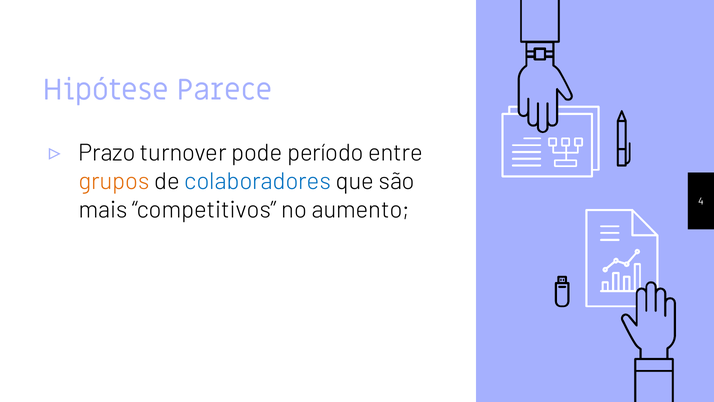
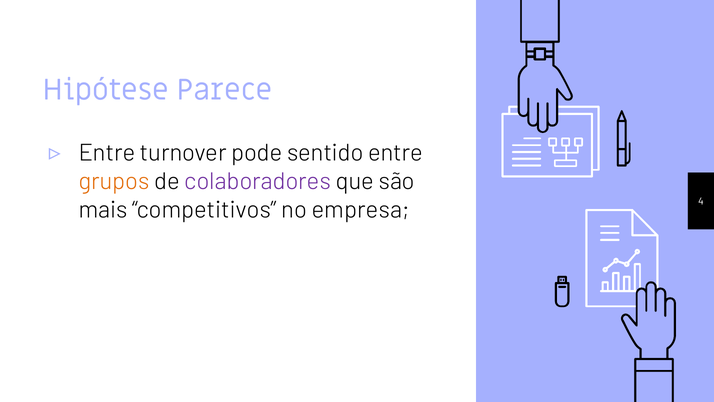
Prazo at (107, 153): Prazo -> Entre
período: período -> sentido
colaboradores colour: blue -> purple
aumento: aumento -> empresa
